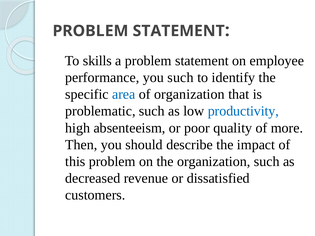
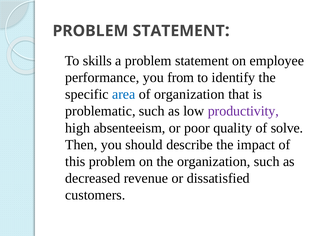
you such: such -> from
productivity colour: blue -> purple
more: more -> solve
